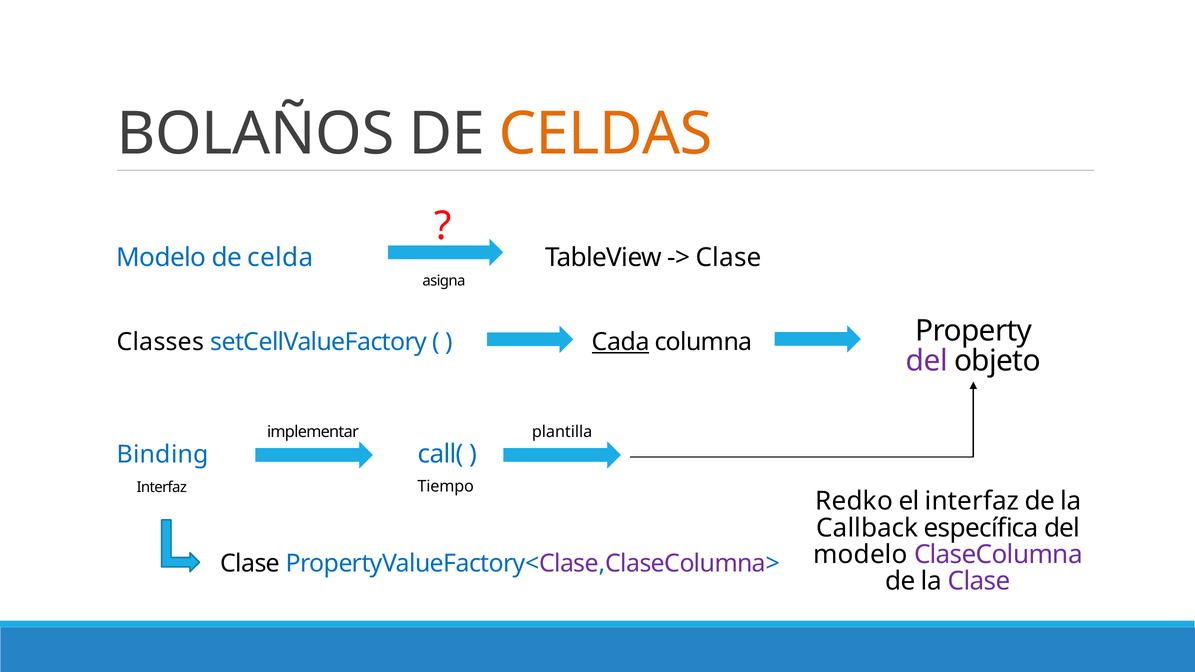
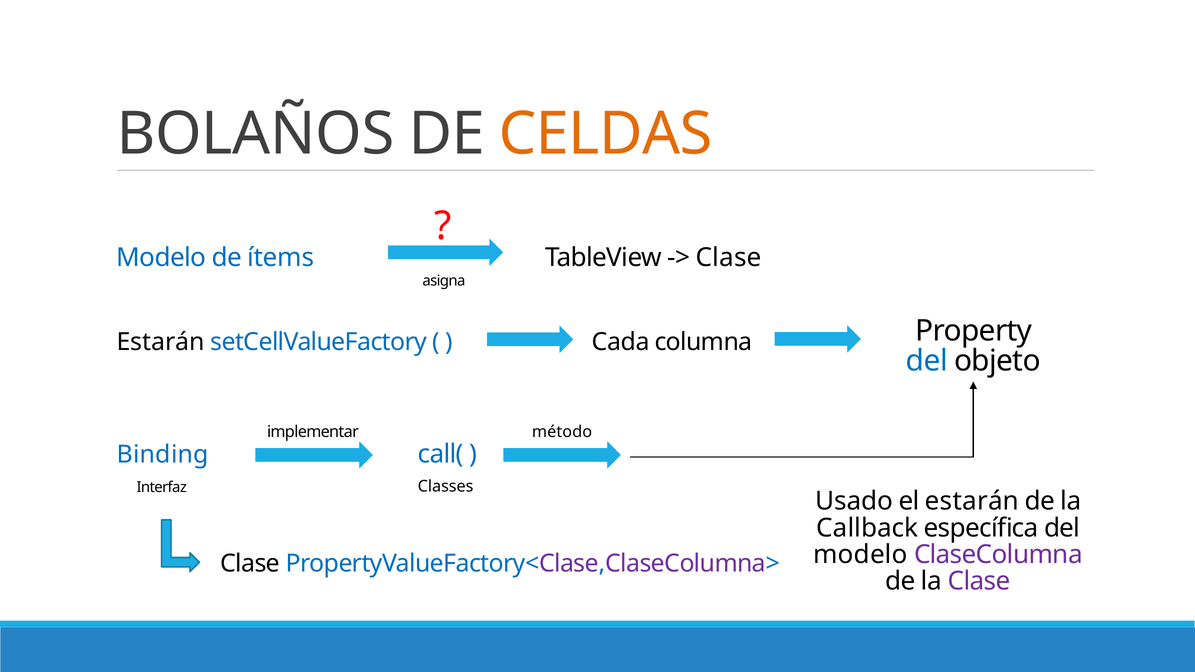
celda: celda -> ítems
Classes at (160, 342): Classes -> Estarán
Cada underline: present -> none
del at (927, 361) colour: purple -> blue
plantilla: plantilla -> método
Tiempo: Tiempo -> Classes
Redko: Redko -> Usado
el interfaz: interfaz -> estarán
